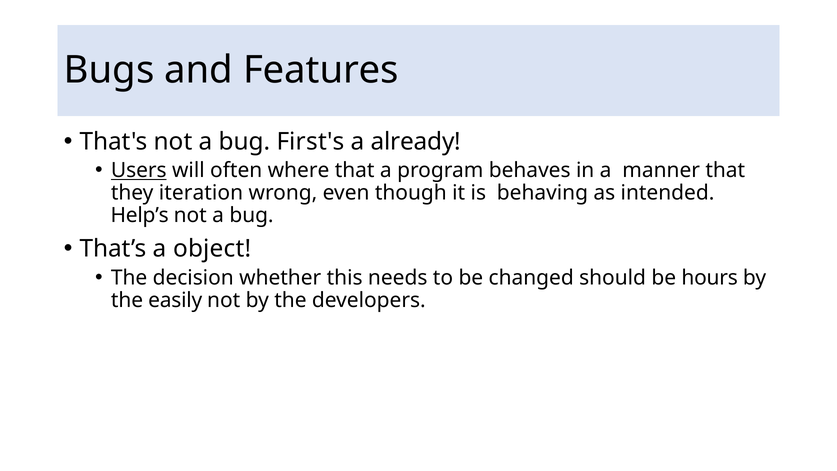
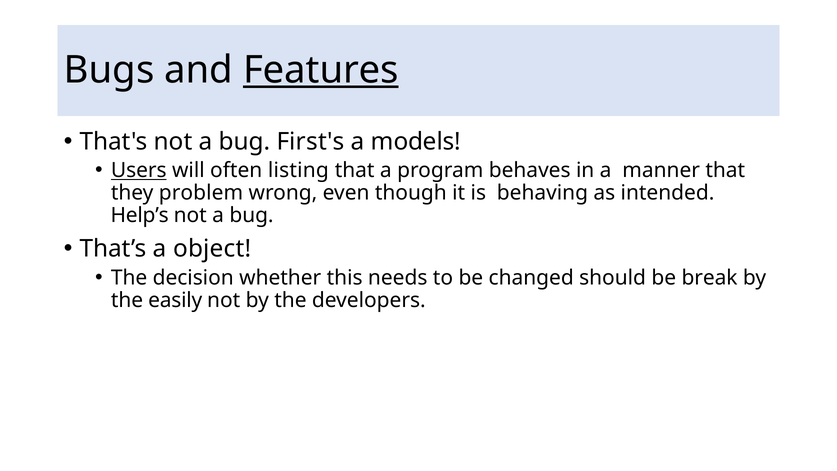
Features underline: none -> present
already: already -> models
where: where -> listing
iteration: iteration -> problem
hours: hours -> break
